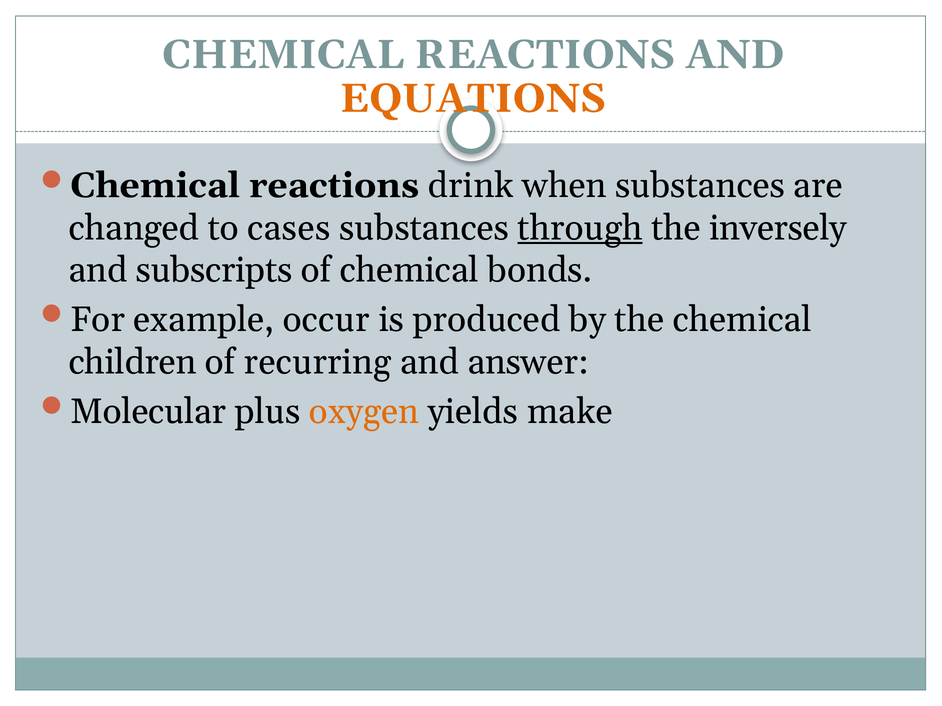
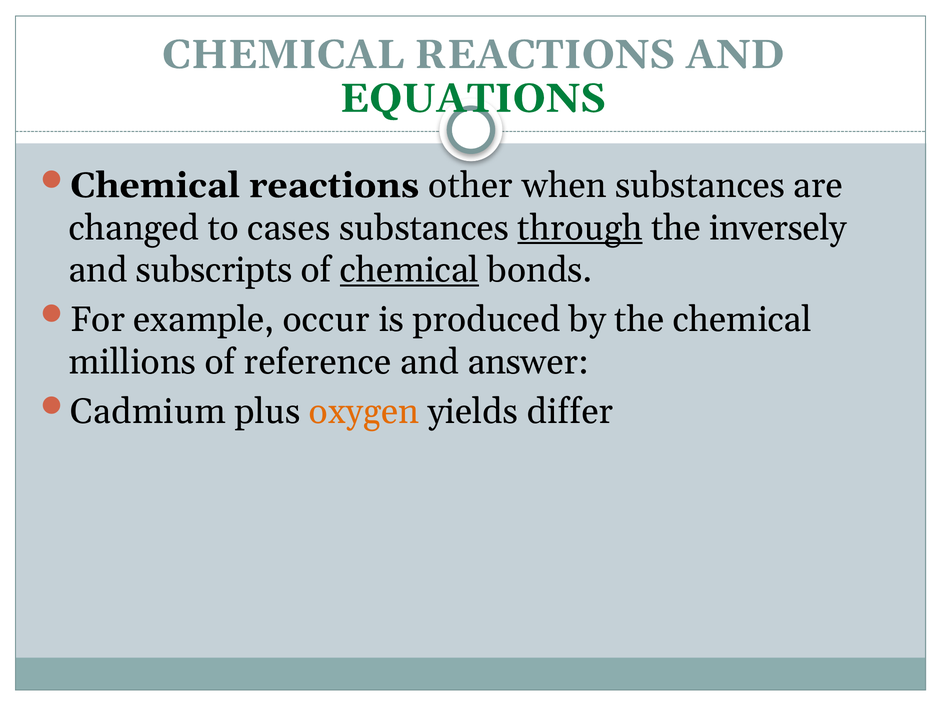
EQUATIONS colour: orange -> green
drink: drink -> other
chemical at (409, 270) underline: none -> present
children: children -> millions
recurring: recurring -> reference
Molecular: Molecular -> Cadmium
make: make -> differ
